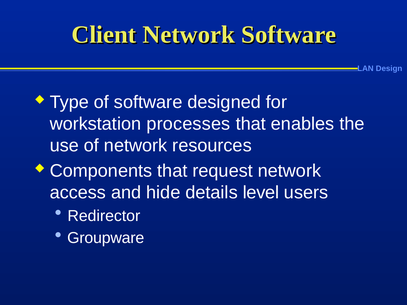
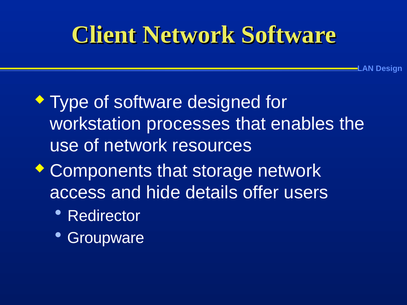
request: request -> storage
level: level -> offer
